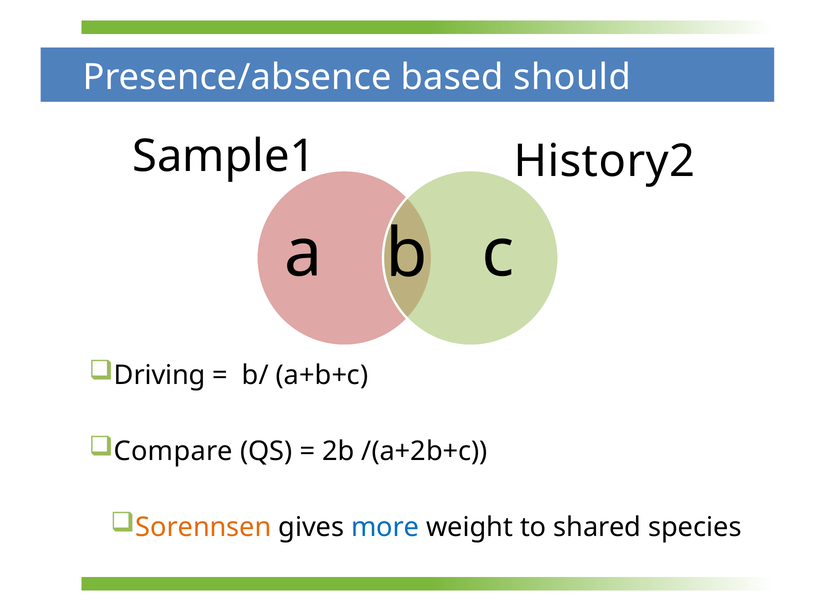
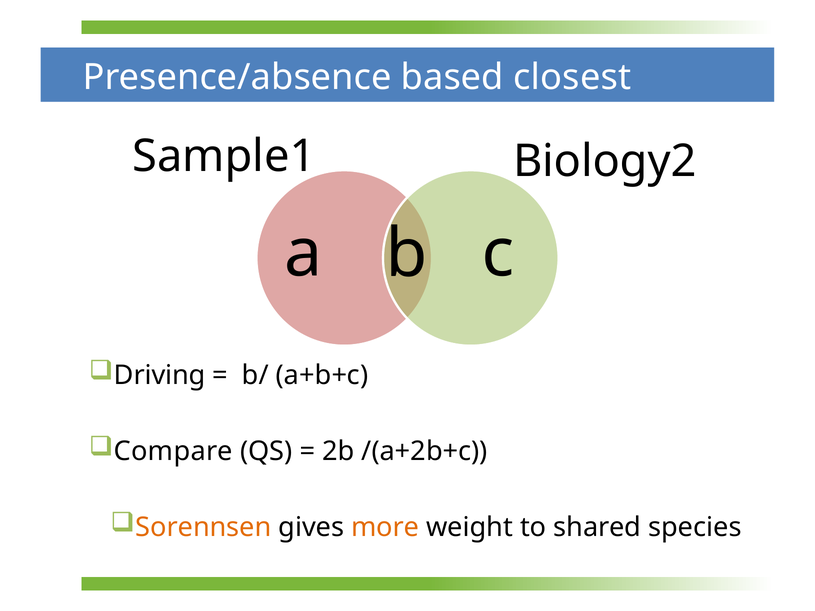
should: should -> closest
History2: History2 -> Biology2
more colour: blue -> orange
